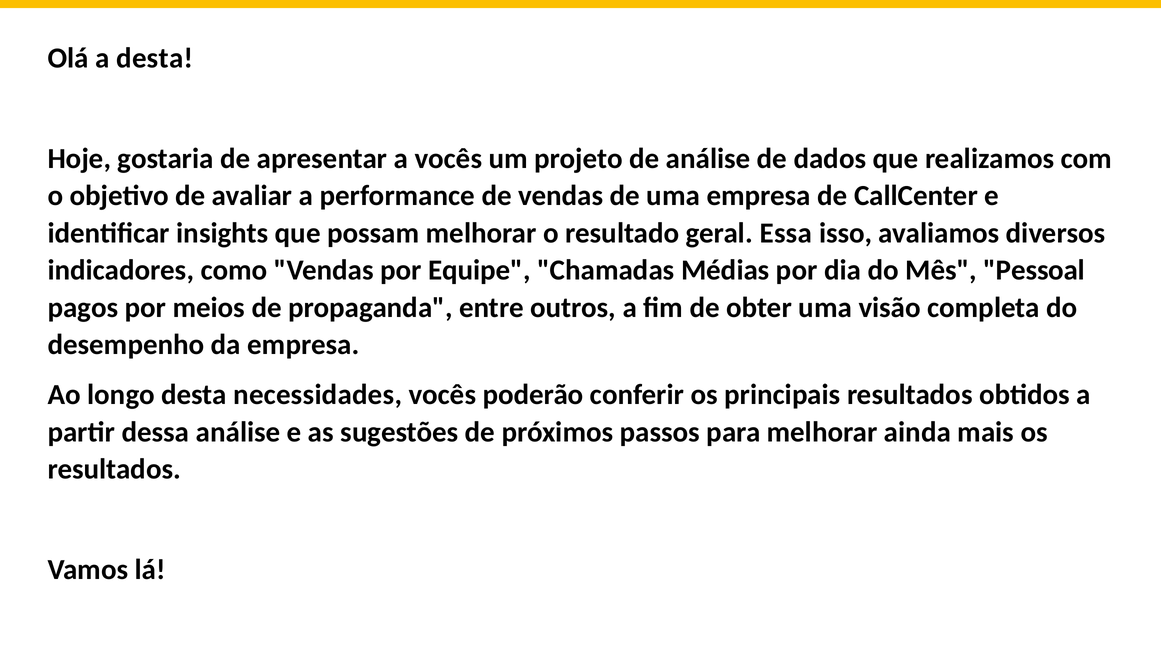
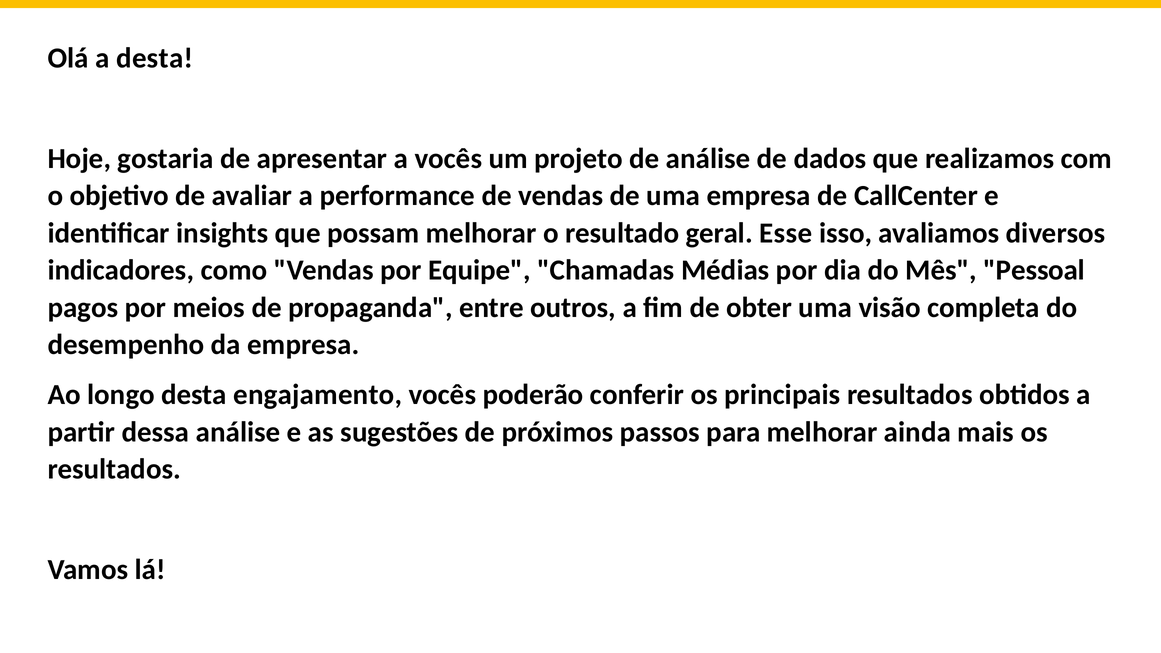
Essa: Essa -> Esse
necessidades: necessidades -> engajamento
